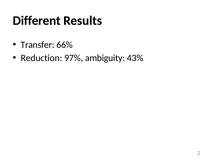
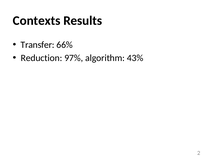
Different: Different -> Contexts
ambiguity: ambiguity -> algorithm
